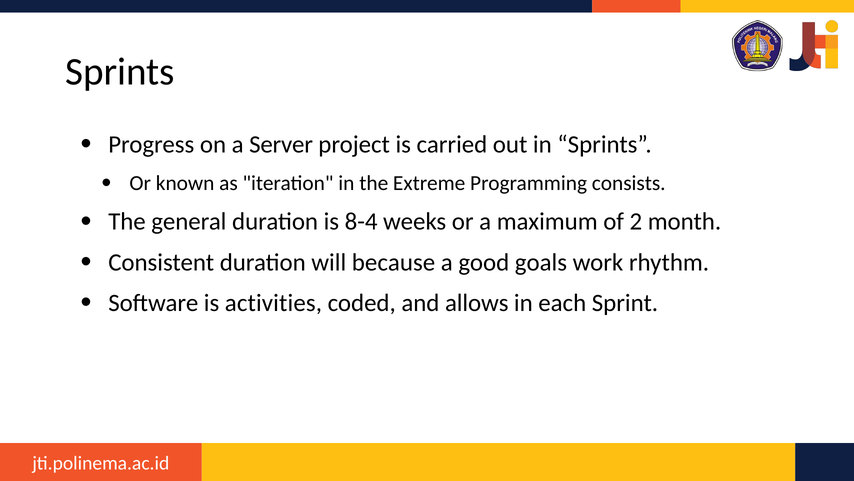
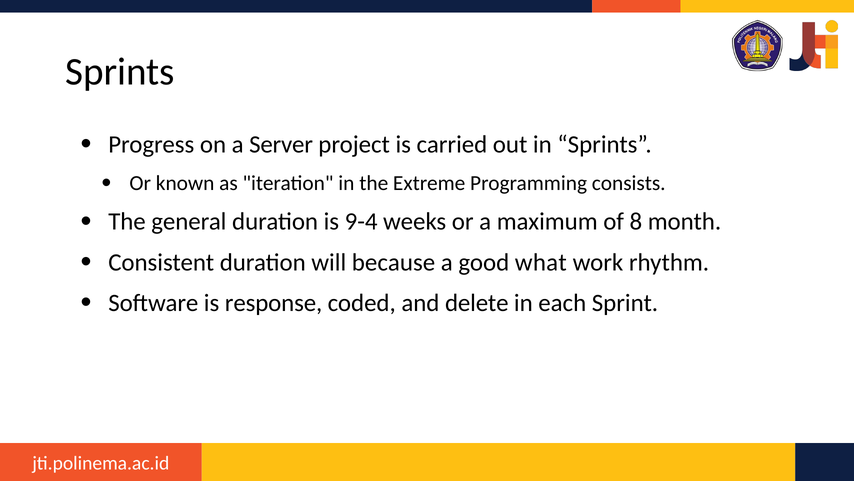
8-4: 8-4 -> 9-4
2: 2 -> 8
goals: goals -> what
activities: activities -> response
allows: allows -> delete
